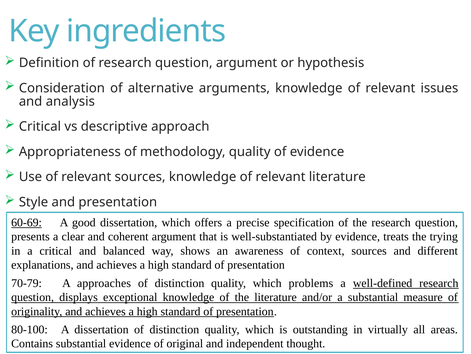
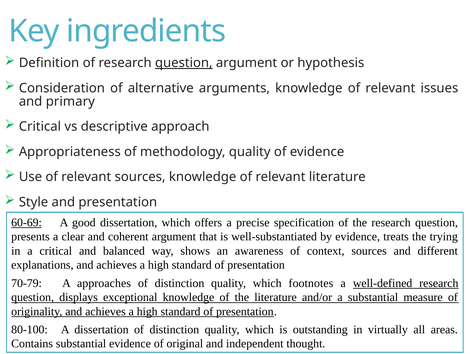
question at (184, 63) underline: none -> present
analysis: analysis -> primary
problems: problems -> footnotes
